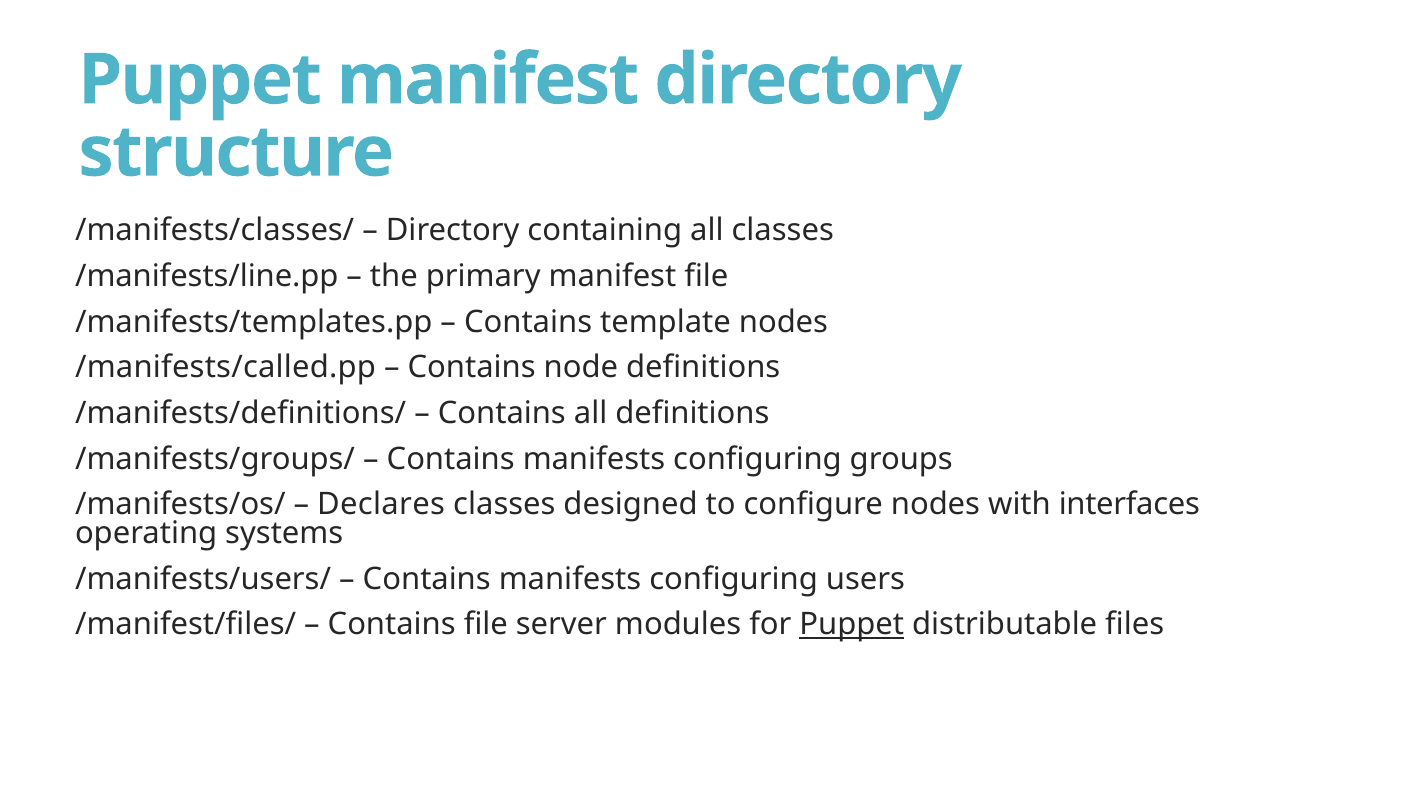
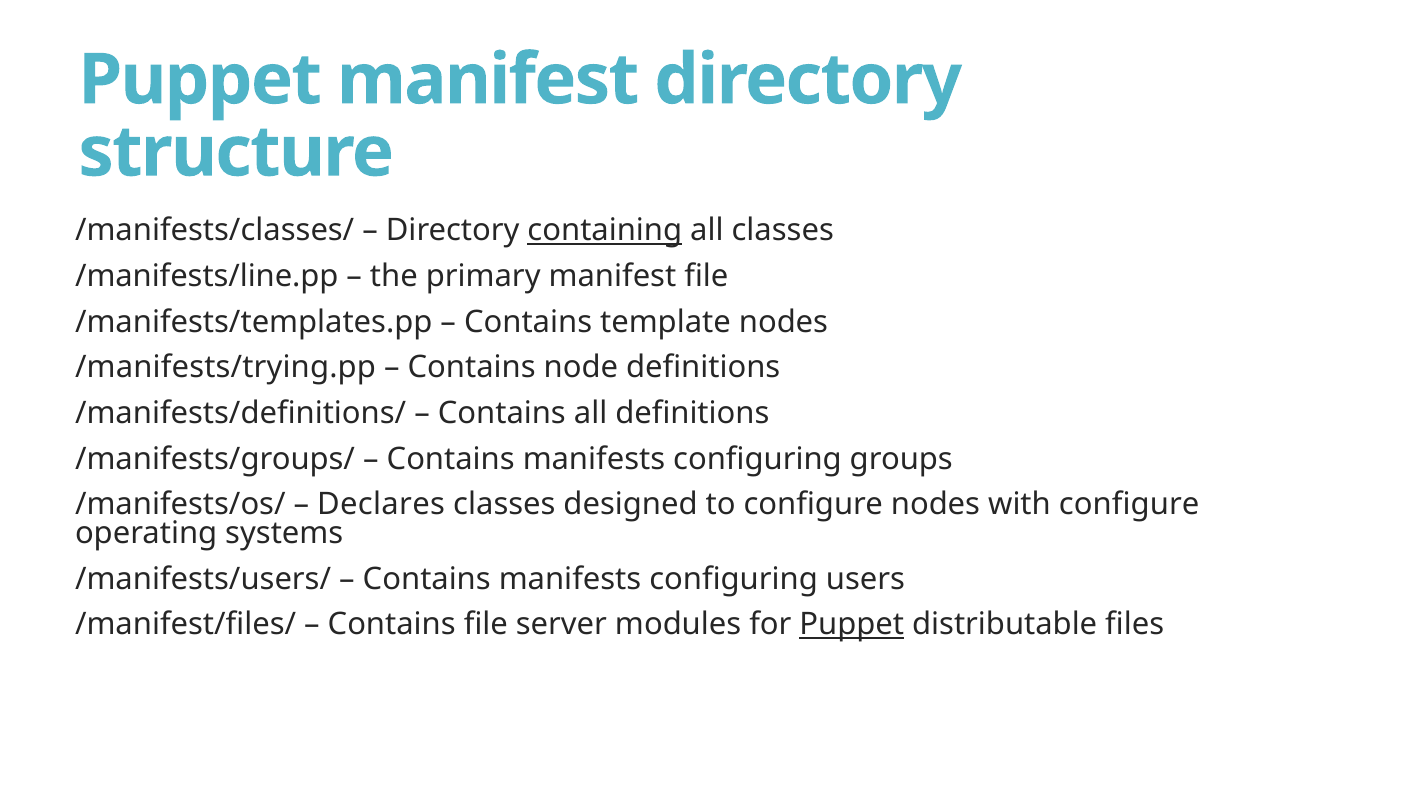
containing underline: none -> present
/manifests/called.pp: /manifests/called.pp -> /manifests/trying.pp
with interfaces: interfaces -> configure
